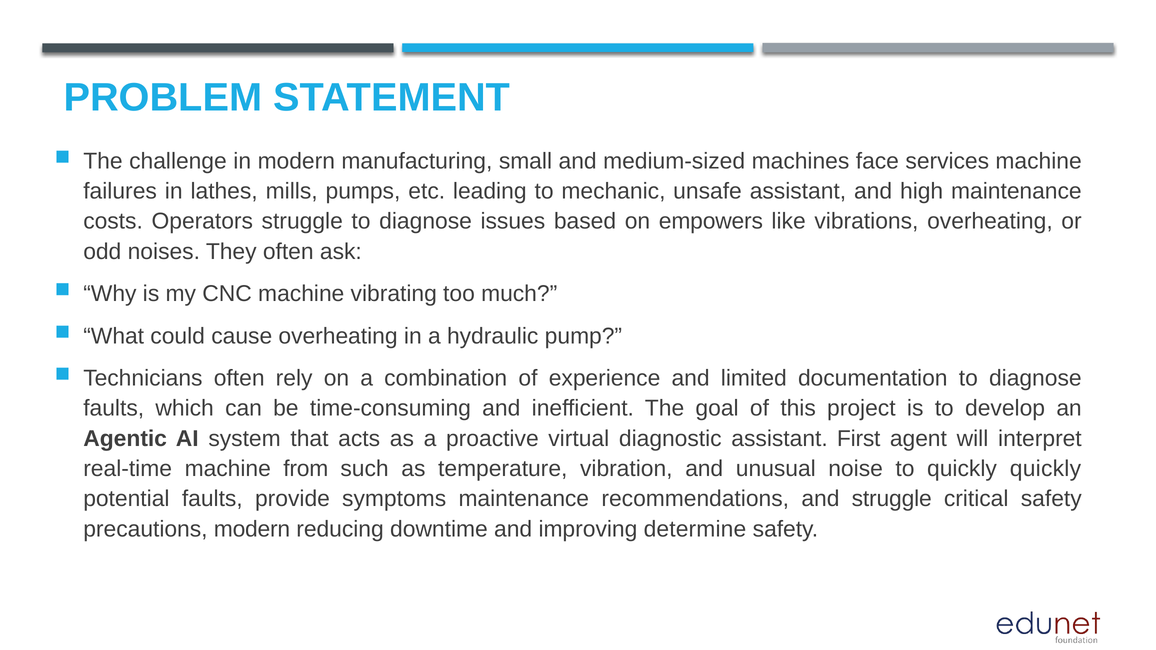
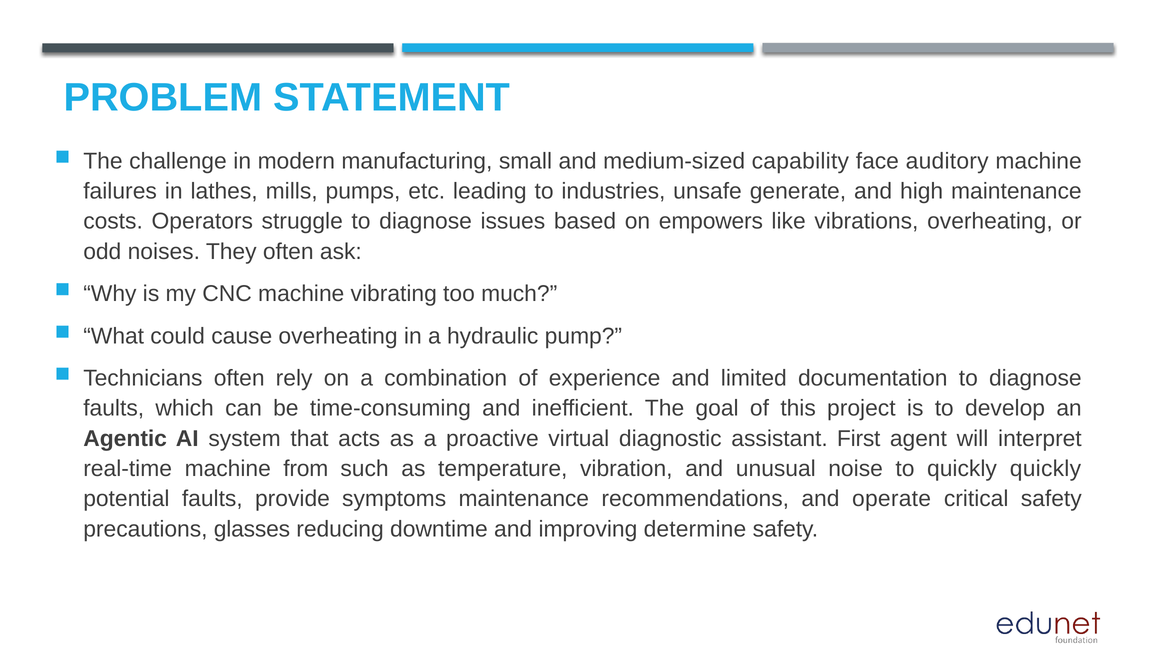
machines: machines -> capability
services: services -> auditory
mechanic: mechanic -> industries
unsafe assistant: assistant -> generate
and struggle: struggle -> operate
precautions modern: modern -> glasses
